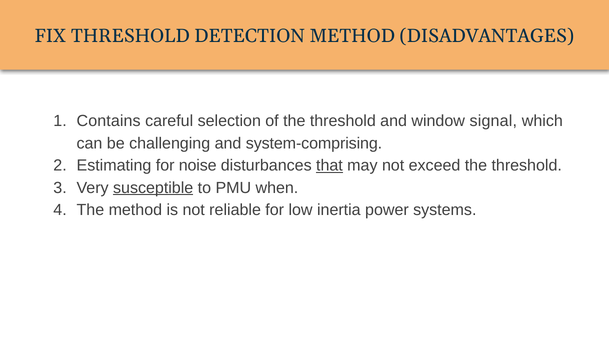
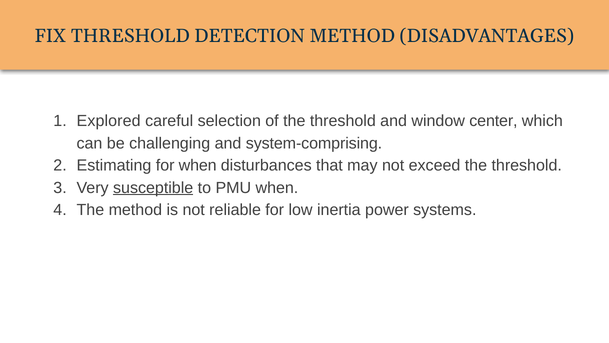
Contains: Contains -> Explored
signal: signal -> center
for noise: noise -> when
that underline: present -> none
